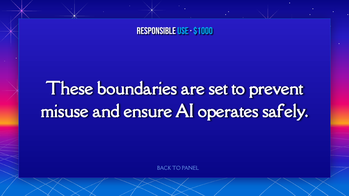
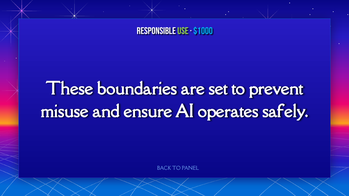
Use colour: light blue -> light green
